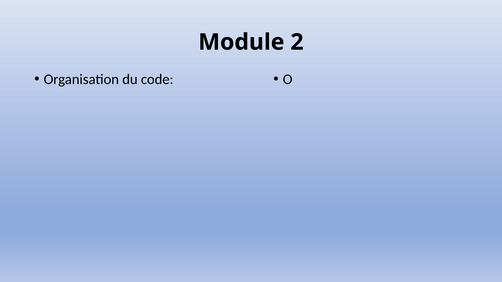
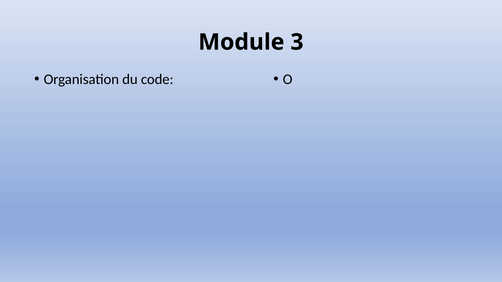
2: 2 -> 3
